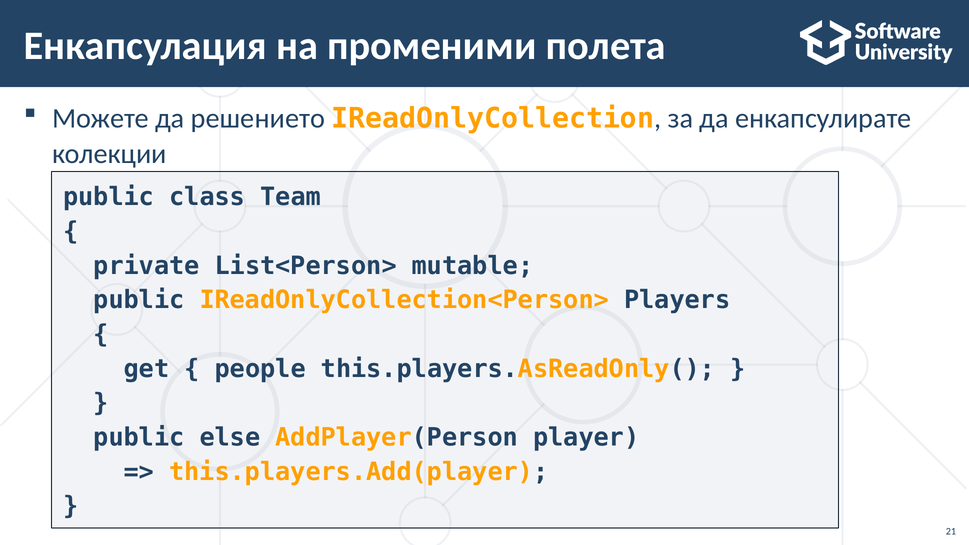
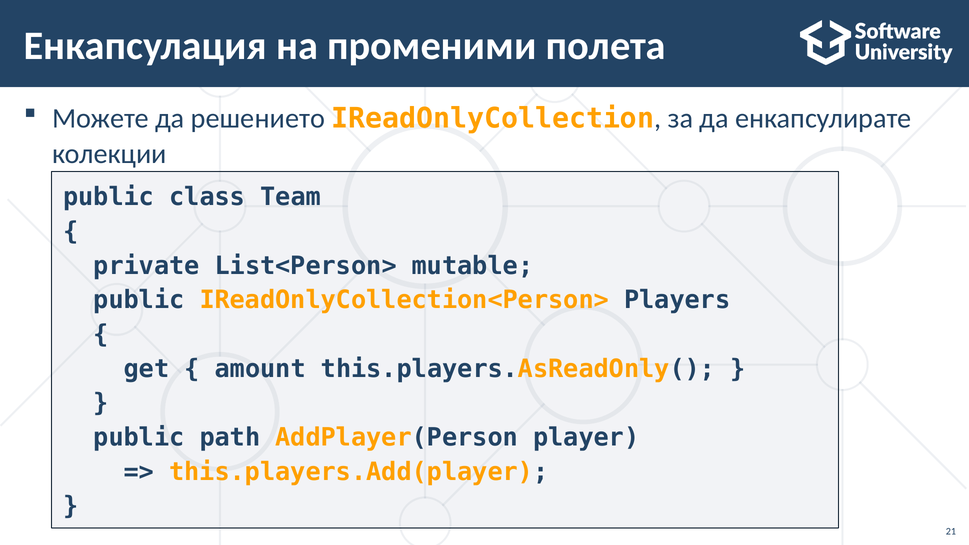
people: people -> amount
else: else -> path
